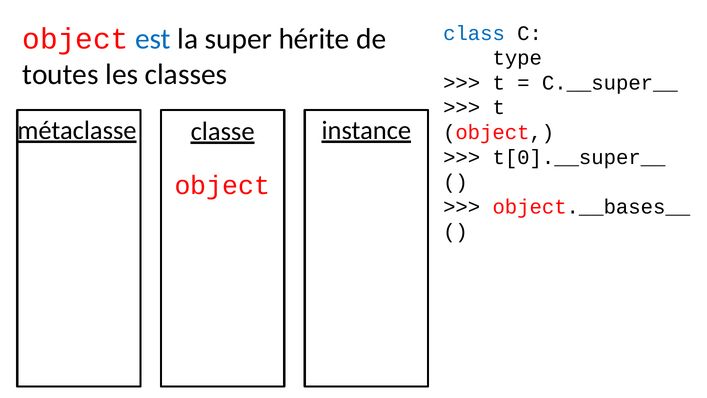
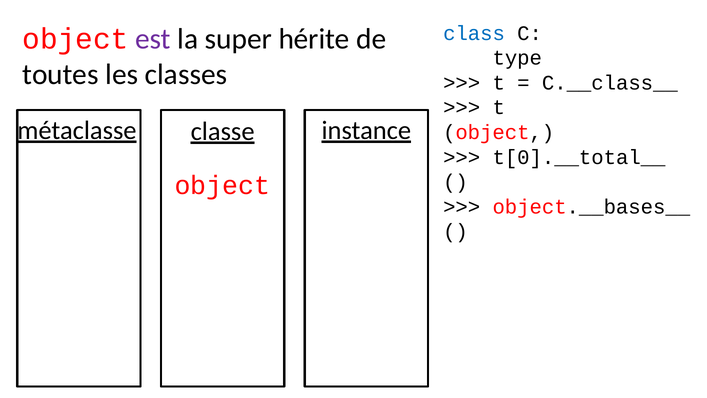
est colour: blue -> purple
C.__super__: C.__super__ -> C.__class__
t[0].__super__: t[0].__super__ -> t[0].__total__
